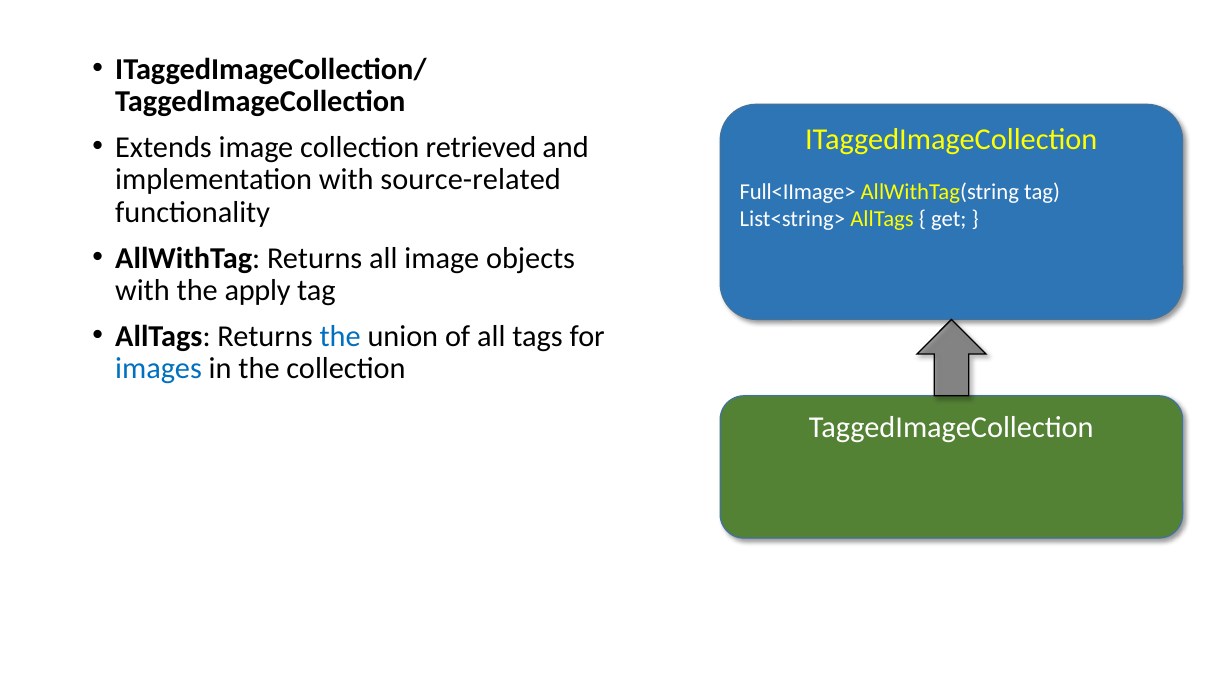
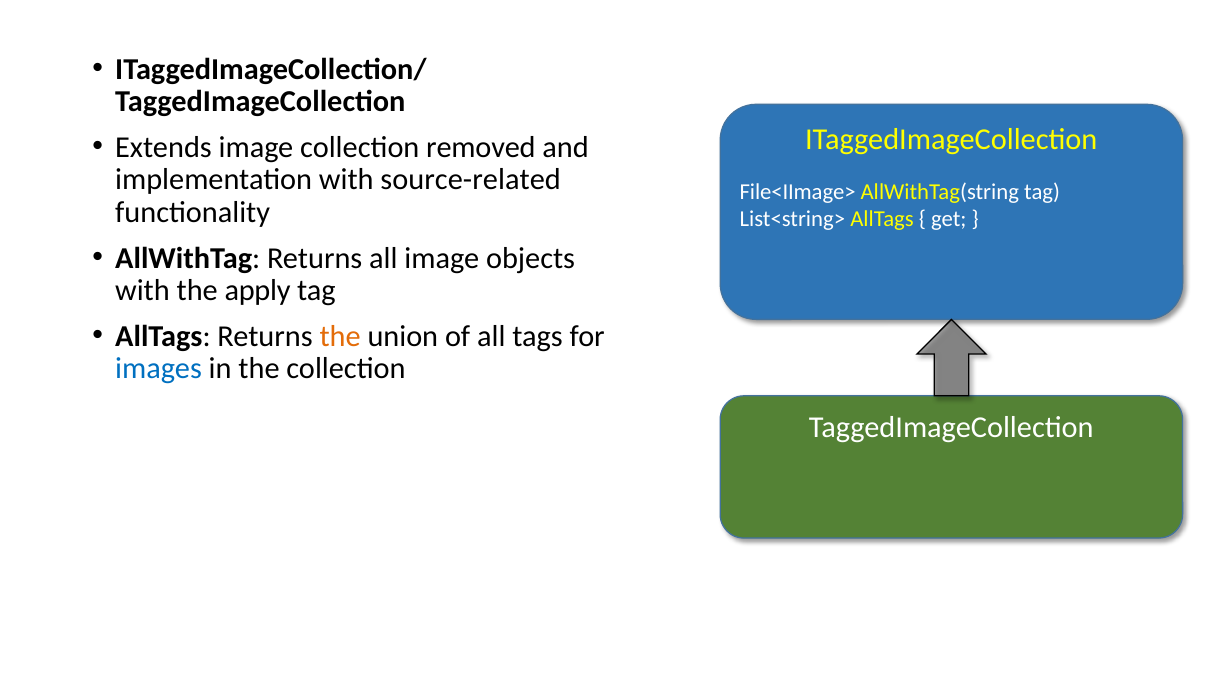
retrieved: retrieved -> removed
Full<IImage>: Full<IImage> -> File<IImage>
the at (340, 336) colour: blue -> orange
